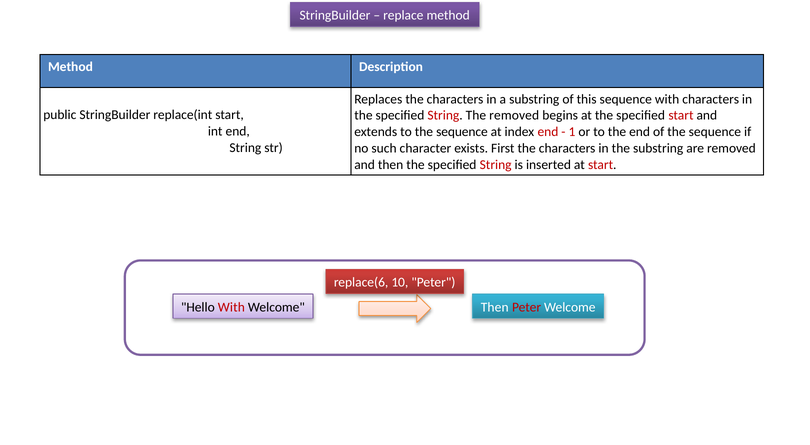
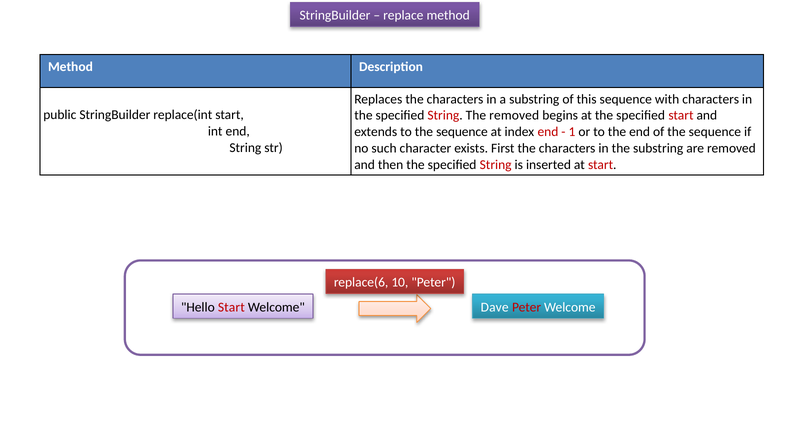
Hello With: With -> Start
Welcome Then: Then -> Dave
